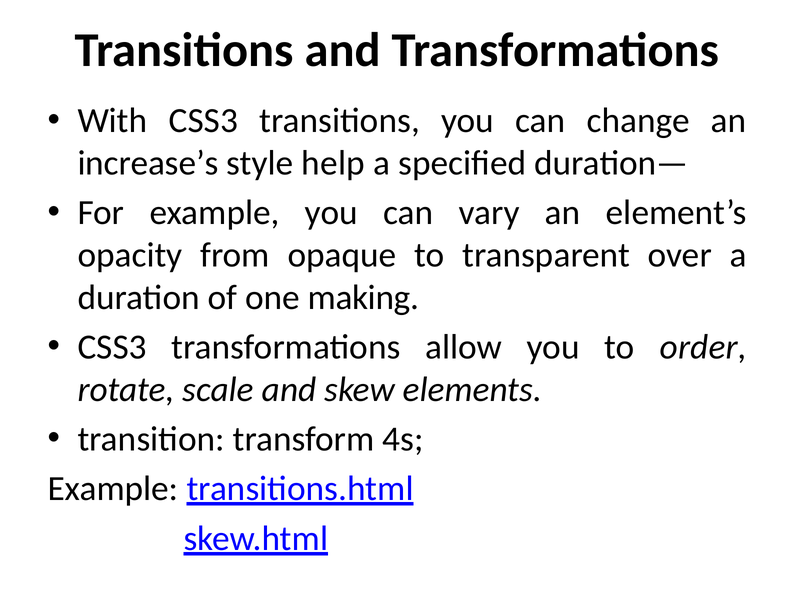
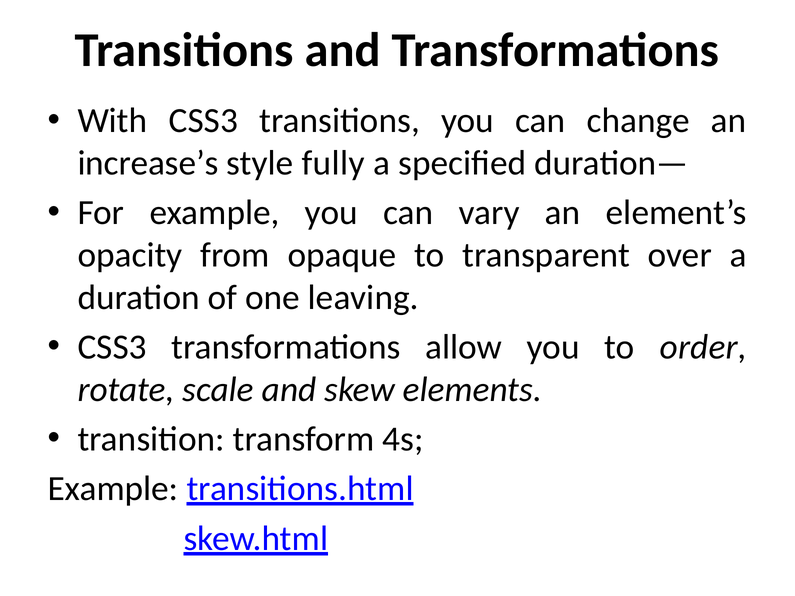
help: help -> fully
making: making -> leaving
